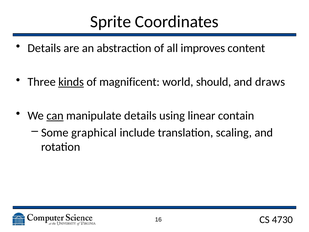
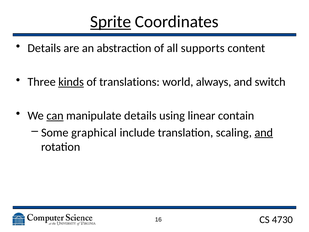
Sprite underline: none -> present
improves: improves -> supports
magnificent: magnificent -> translations
should: should -> always
draws: draws -> switch
and at (264, 132) underline: none -> present
